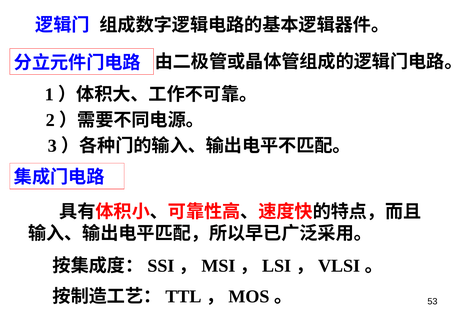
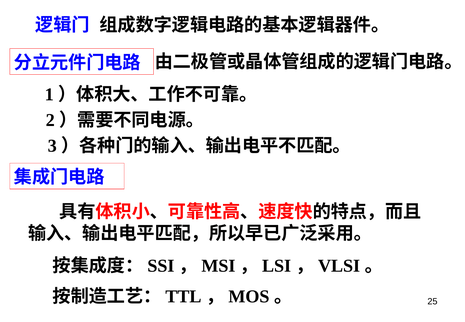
53: 53 -> 25
